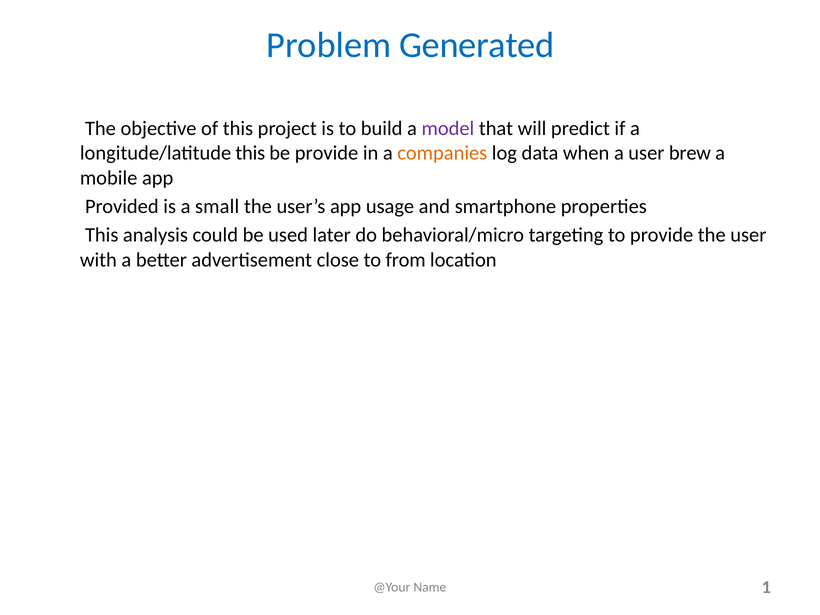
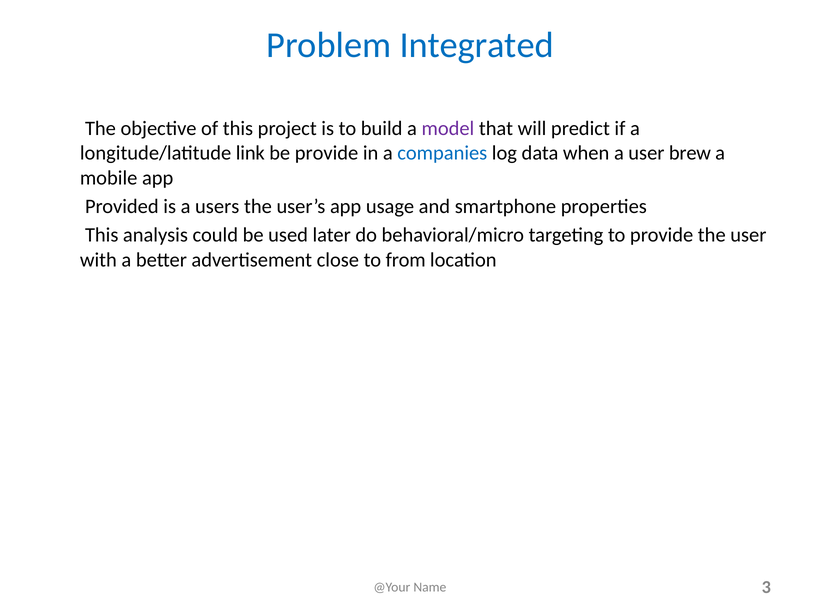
Generated: Generated -> Integrated
longitude/latitude this: this -> link
companies colour: orange -> blue
small: small -> users
1: 1 -> 3
